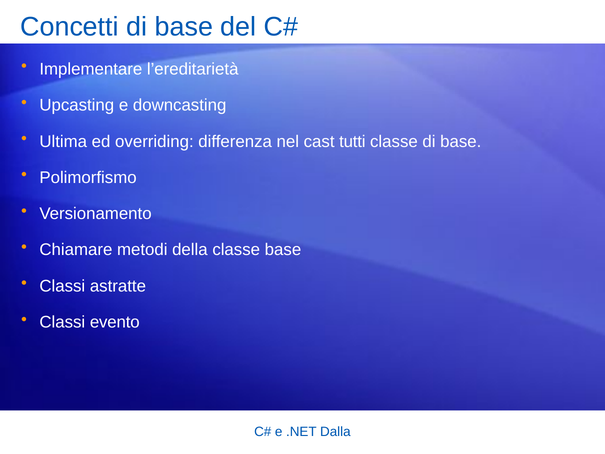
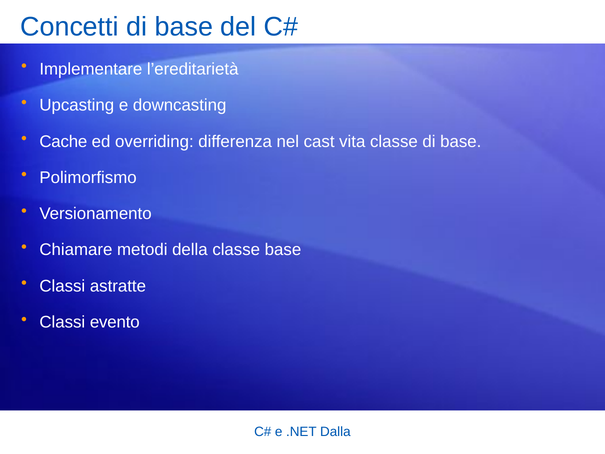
Ultima: Ultima -> Cache
tutti: tutti -> vita
